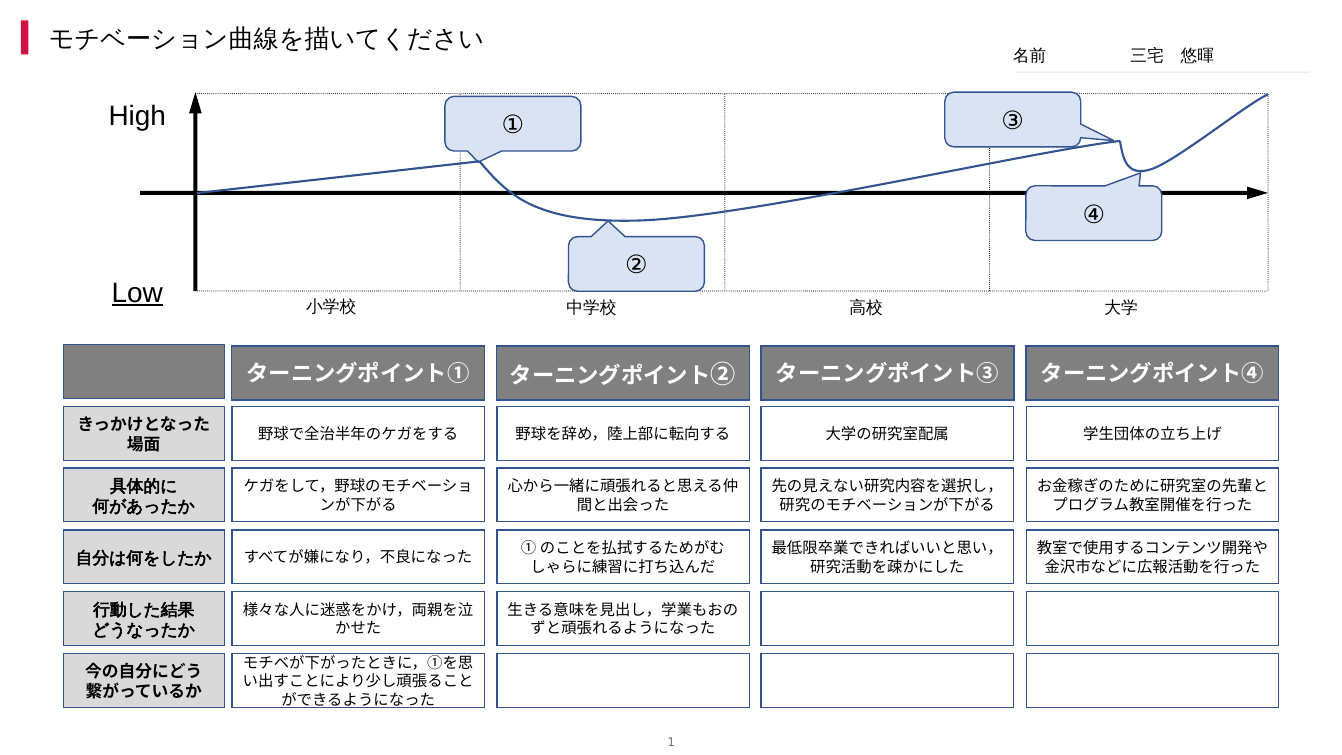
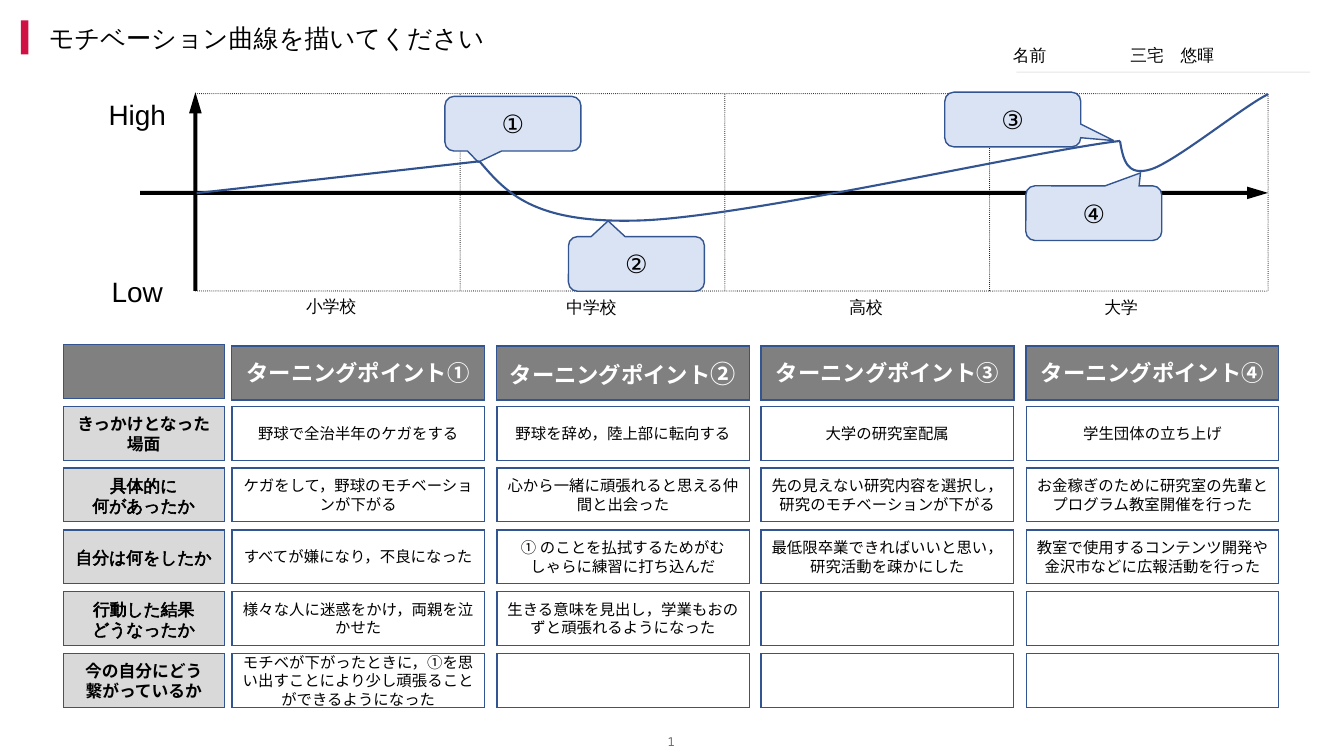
Low underline: present -> none
